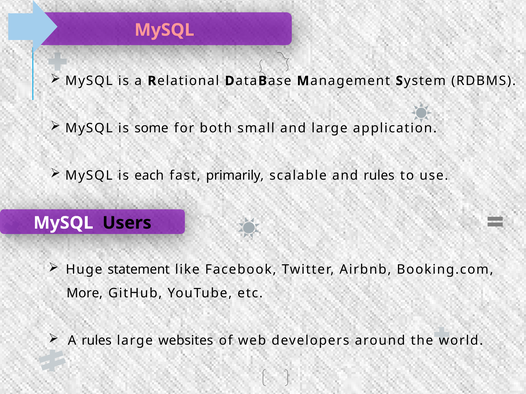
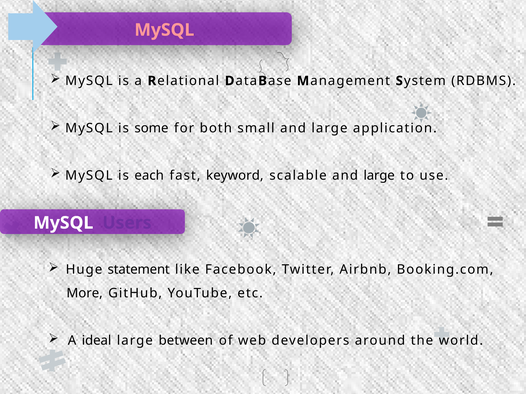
primarily: primarily -> keyword
scalable and rules: rules -> large
Users colour: black -> purple
A rules: rules -> ideal
websites: websites -> between
